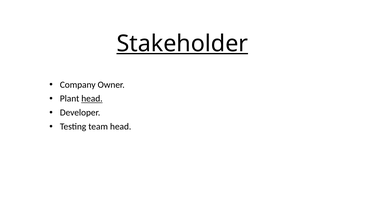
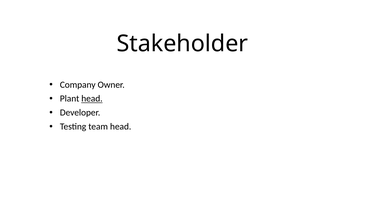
Stakeholder underline: present -> none
